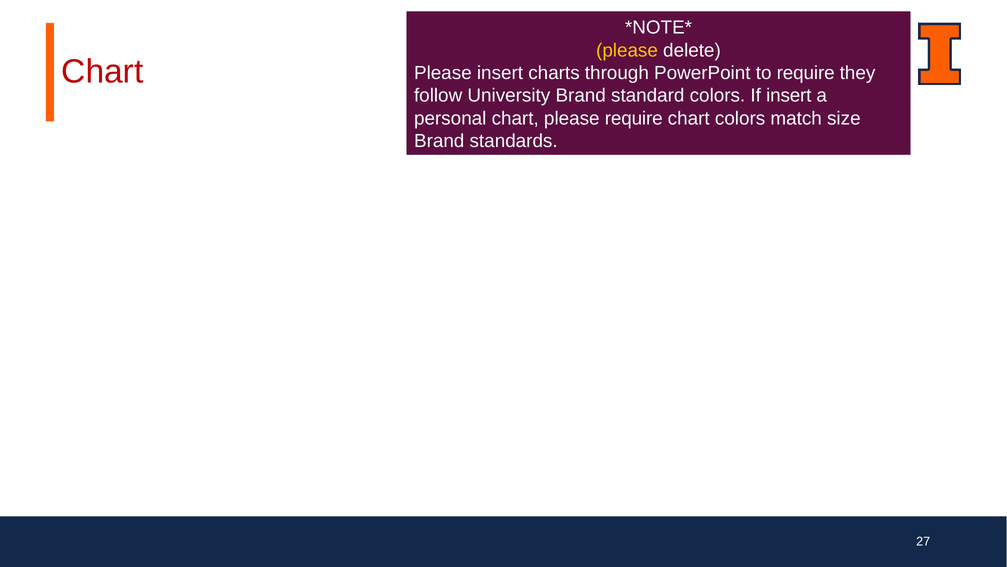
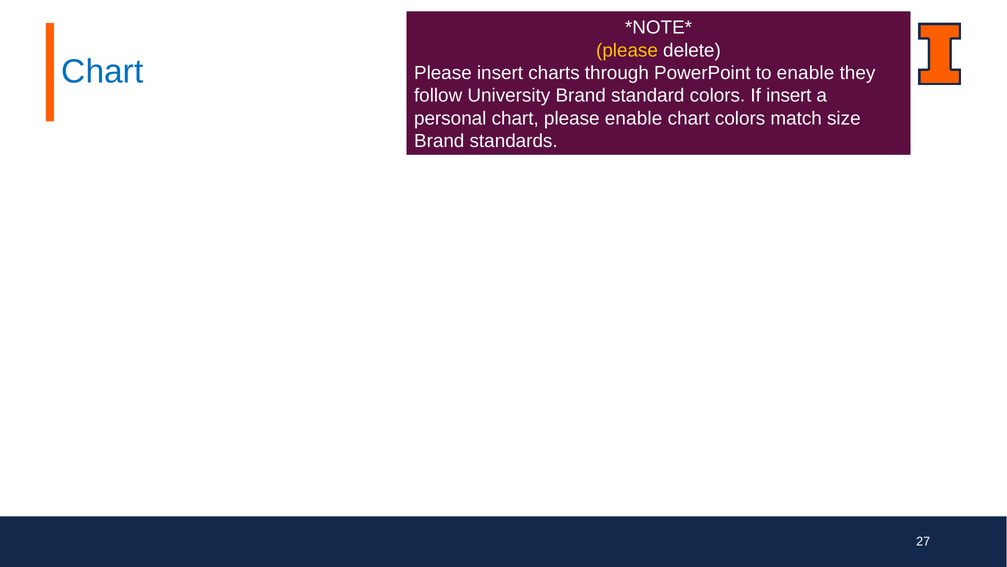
Chart at (102, 72) colour: red -> blue
to require: require -> enable
please require: require -> enable
